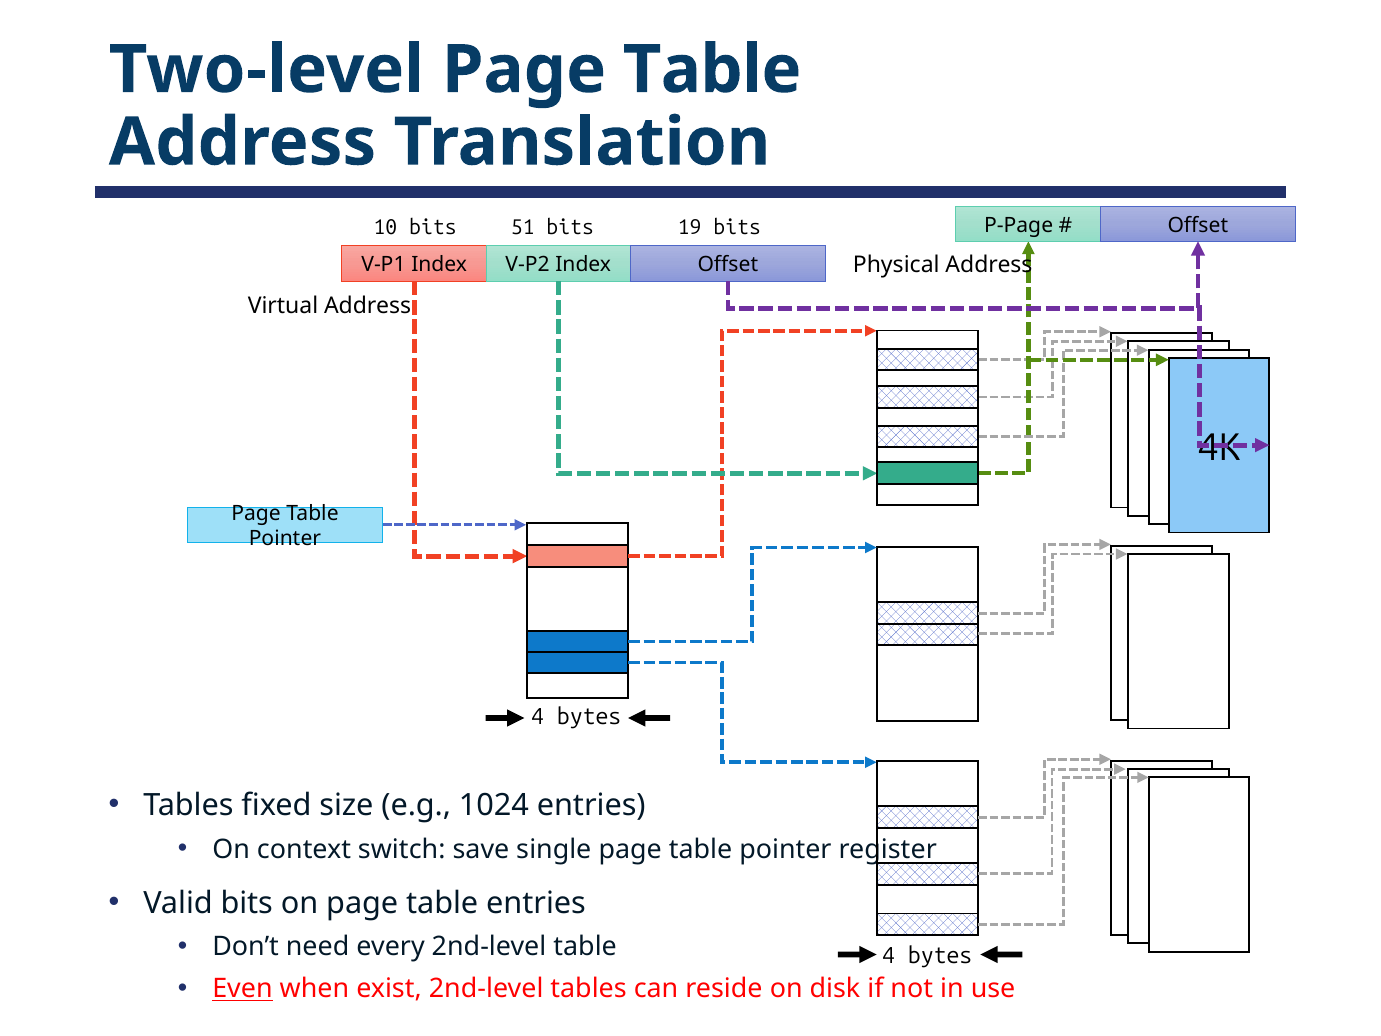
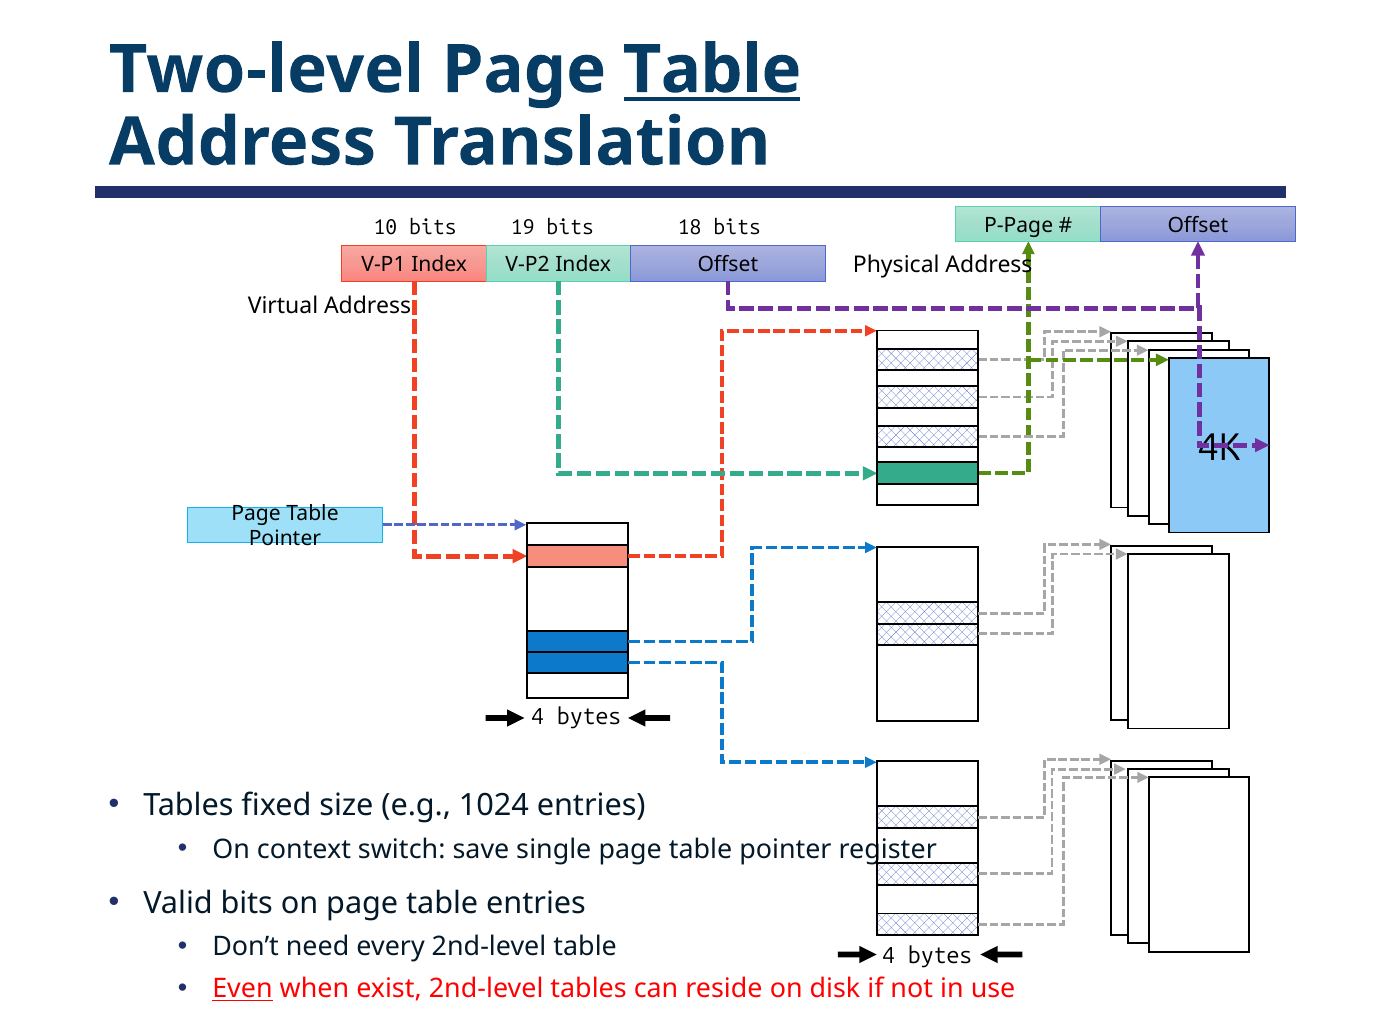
Table at (712, 70) underline: none -> present
51: 51 -> 19
19: 19 -> 18
